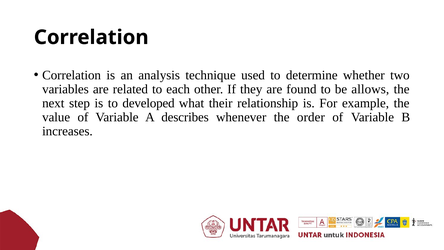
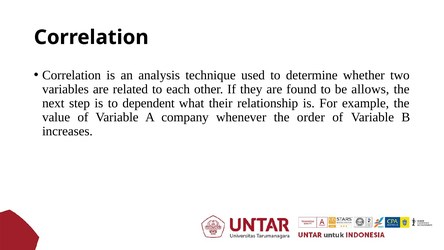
developed: developed -> dependent
describes: describes -> company
